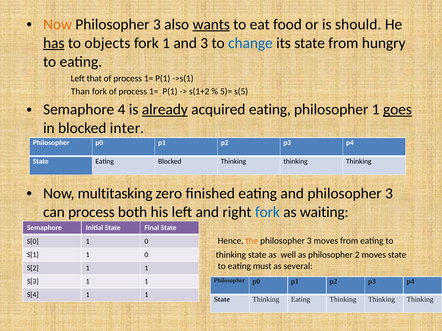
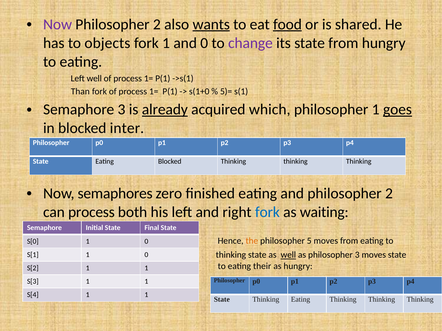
Now at (58, 24) colour: orange -> purple
3 at (157, 24): 3 -> 2
food underline: none -> present
should: should -> shared
has underline: present -> none
and 3: 3 -> 0
change colour: blue -> purple
Left that: that -> well
s(1+2: s(1+2 -> s(1+0
s(5: s(5 -> s(1
Semaphore 4: 4 -> 3
acquired eating: eating -> which
multitasking: multitasking -> semaphores
and philosopher 3: 3 -> 2
3 at (309, 241): 3 -> 5
well at (288, 255) underline: none -> present
philosopher 2: 2 -> 3
must: must -> their
as several: several -> hungry
